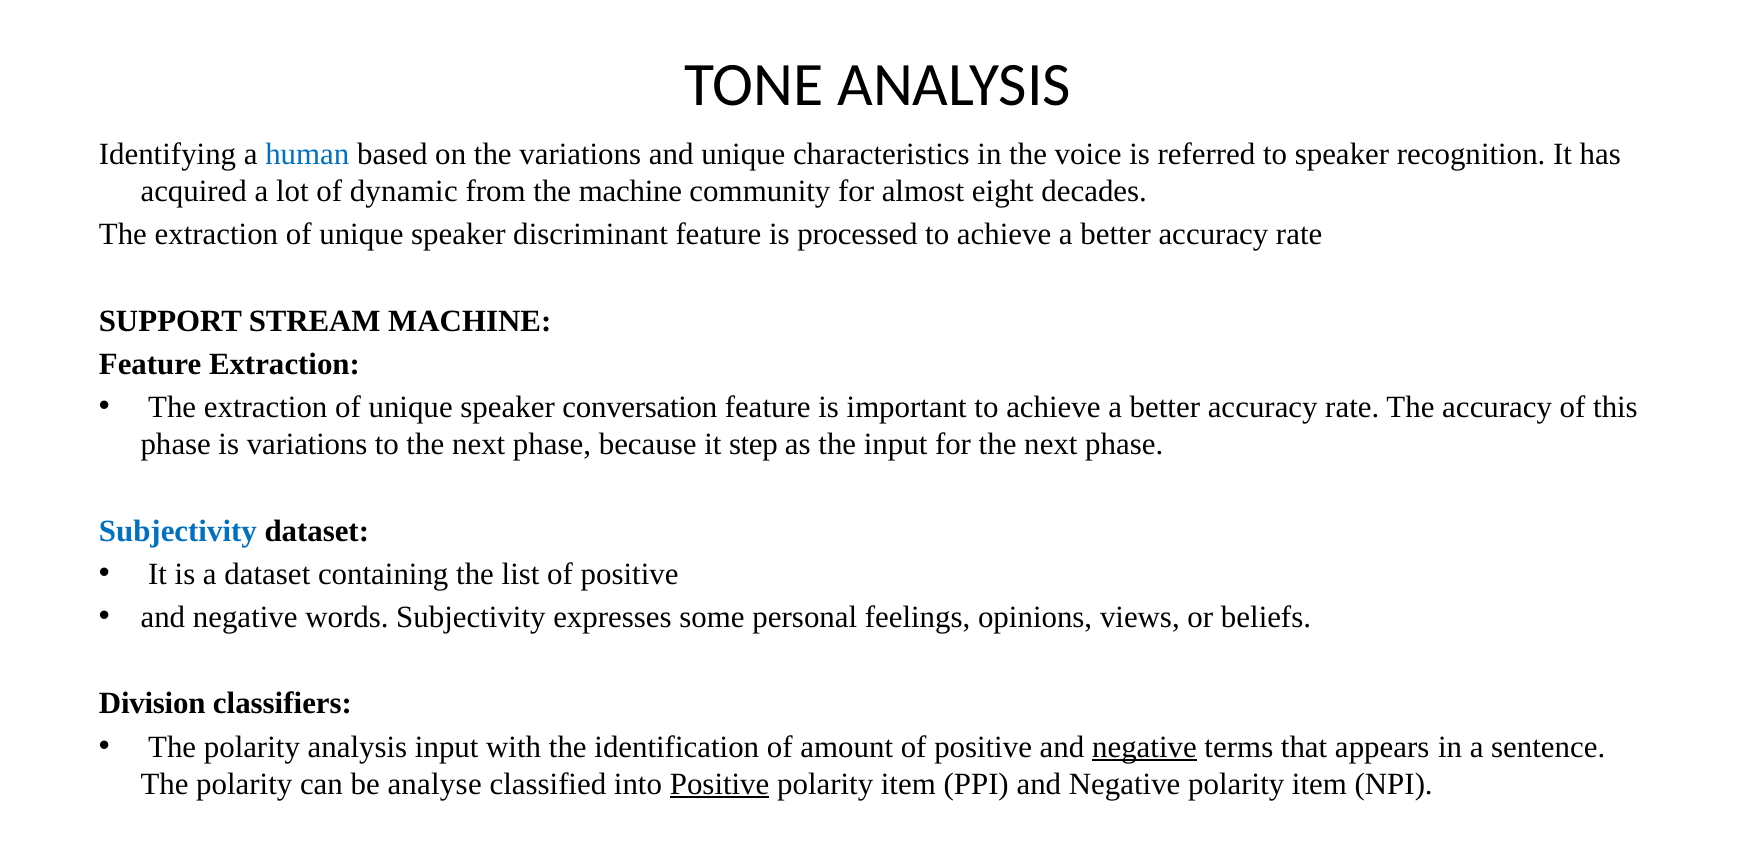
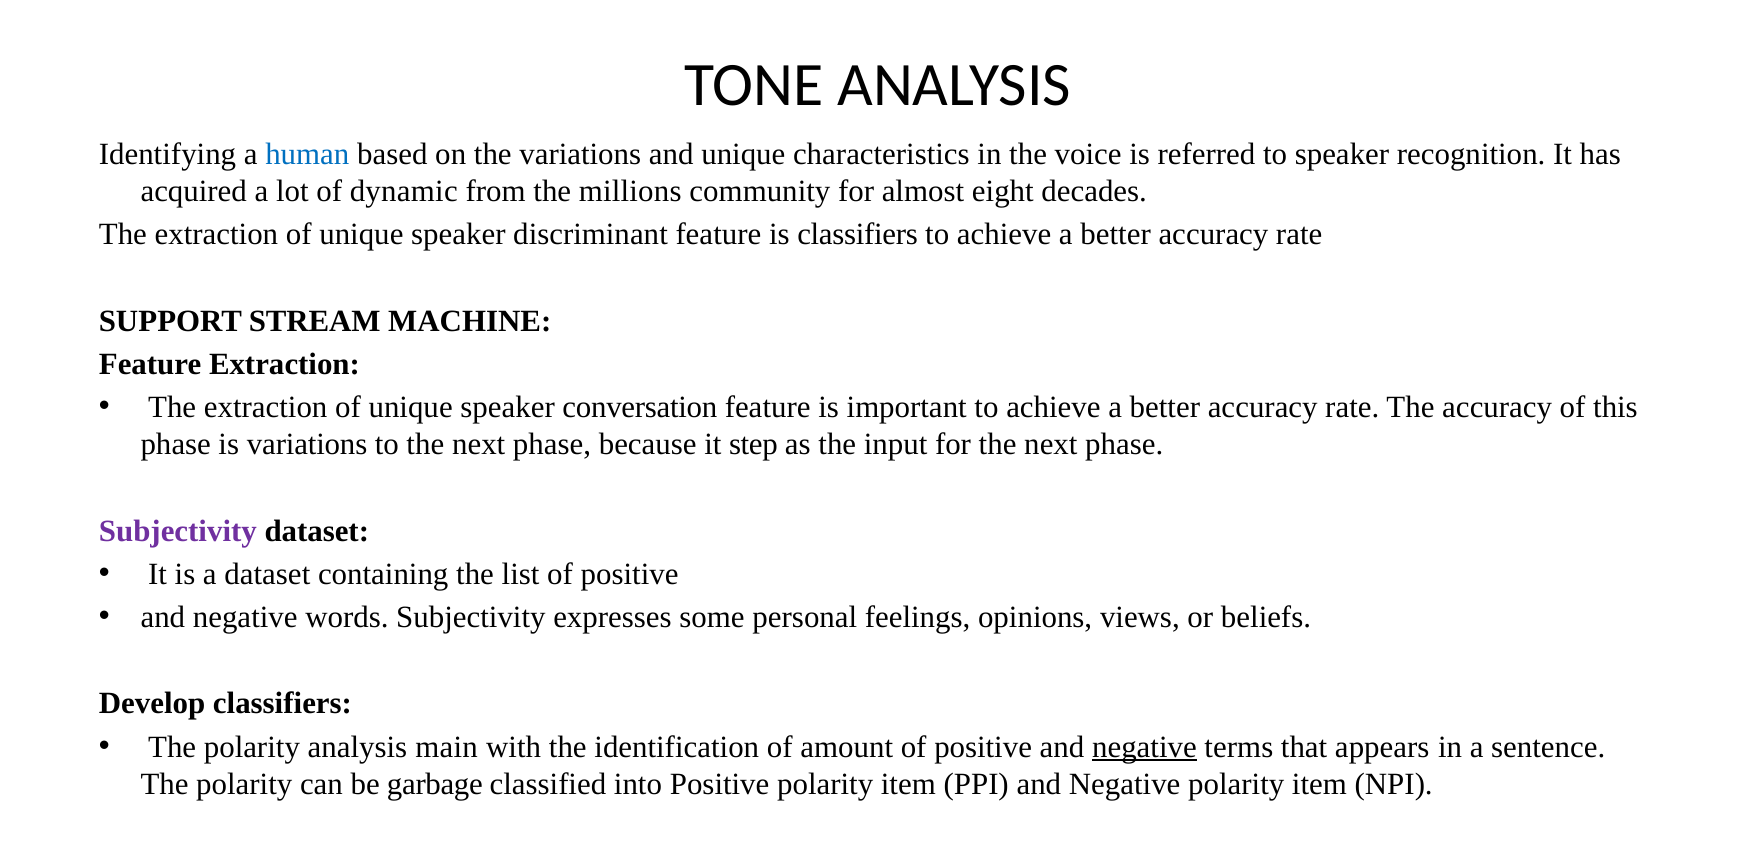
the machine: machine -> millions
is processed: processed -> classifiers
Subjectivity at (178, 531) colour: blue -> purple
Division: Division -> Develop
analysis input: input -> main
analyse: analyse -> garbage
Positive at (720, 784) underline: present -> none
